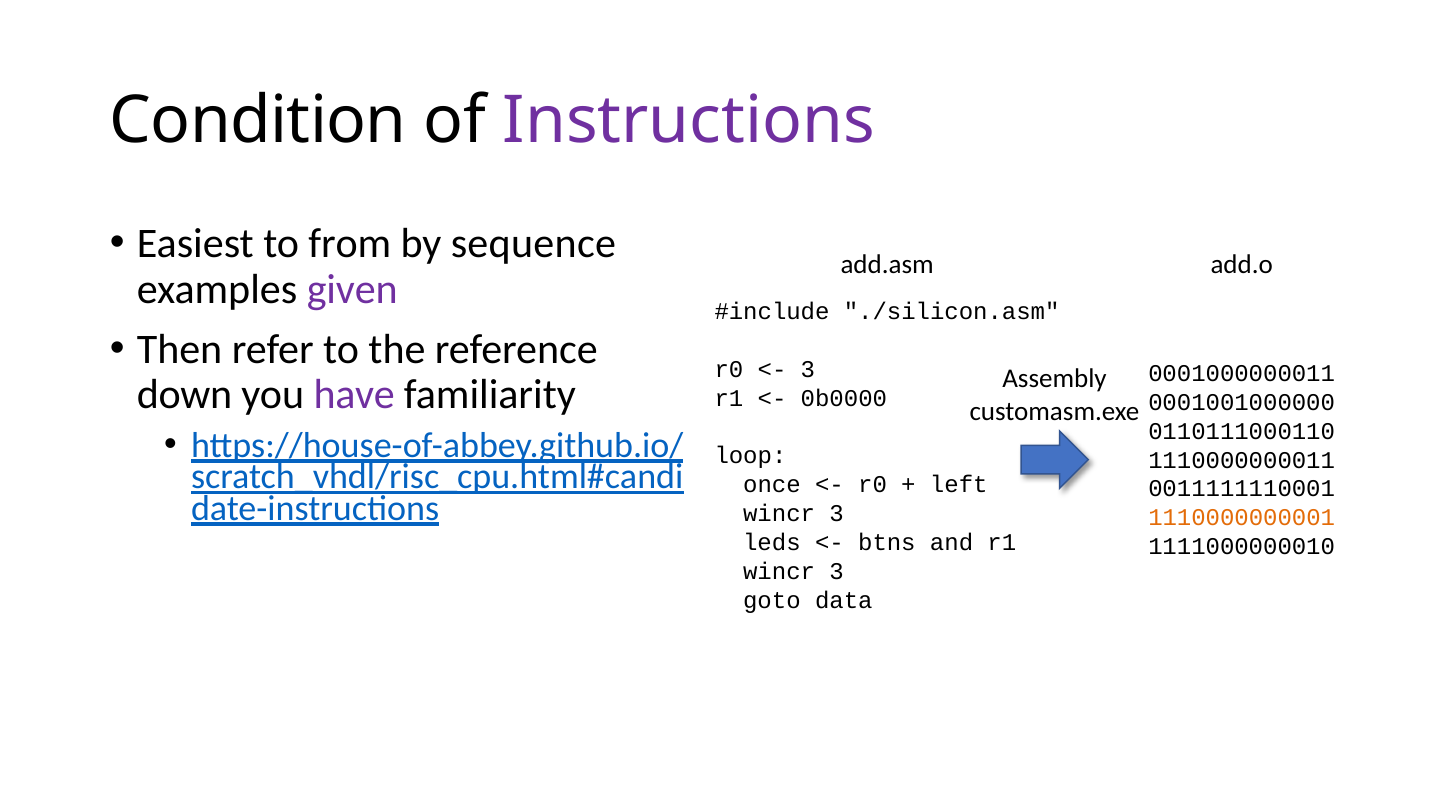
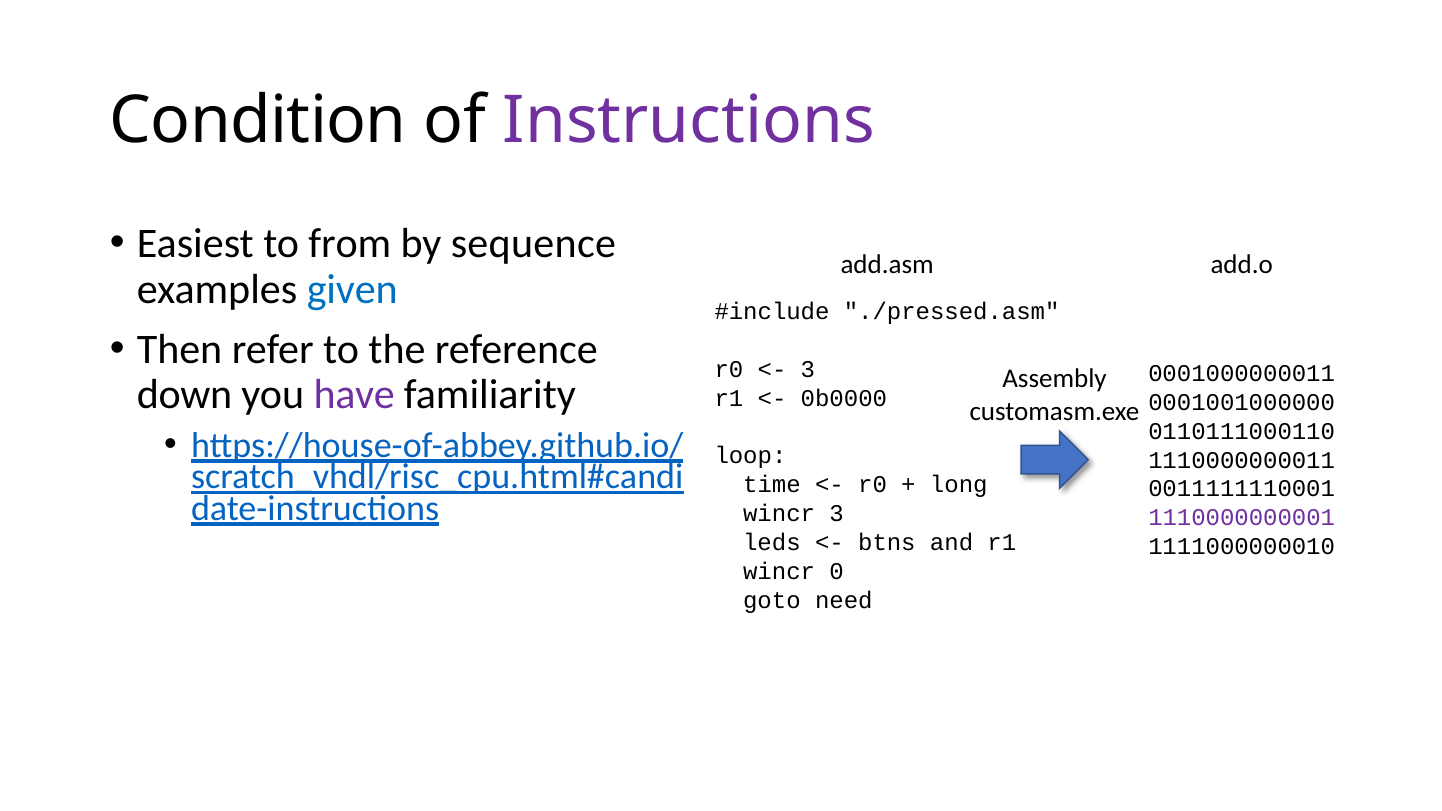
given colour: purple -> blue
./silicon.asm: ./silicon.asm -> ./pressed.asm
once: once -> time
left: left -> long
1110000000001 colour: orange -> purple
3 at (837, 571): 3 -> 0
data: data -> need
